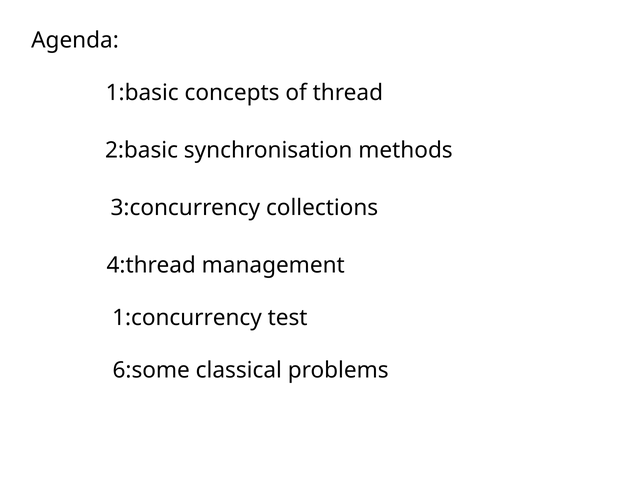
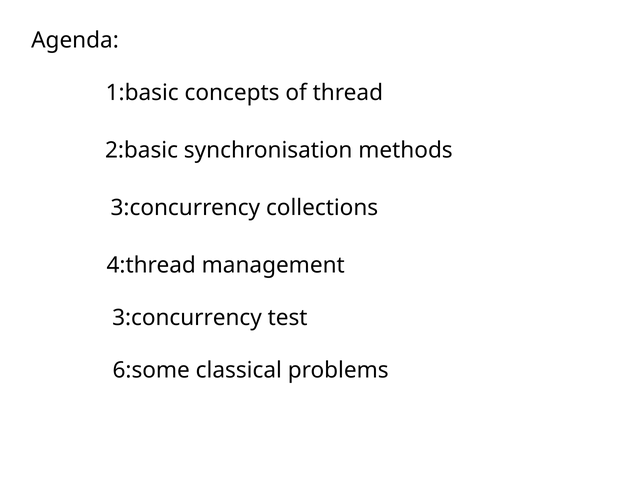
1:concurrency at (187, 318): 1:concurrency -> 3:concurrency
